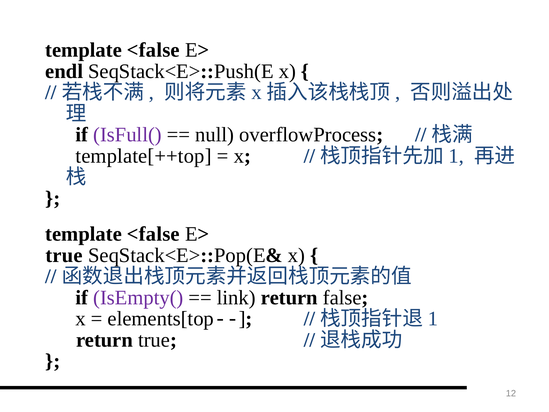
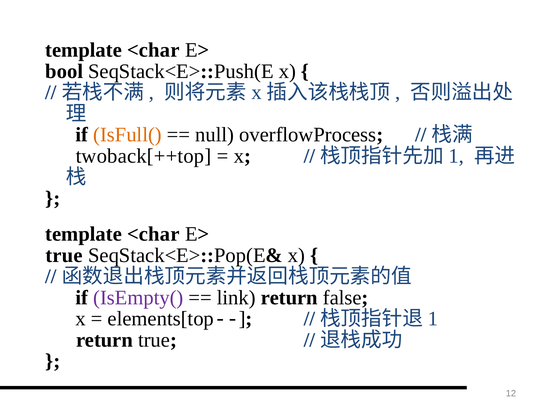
<false at (153, 50): <false -> <char
endl: endl -> bool
IsFull( colour: purple -> orange
template[++top: template[++top -> twoback[++top
<false at (153, 234): <false -> <char
